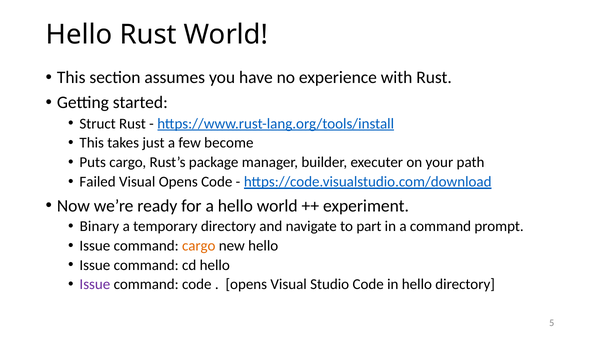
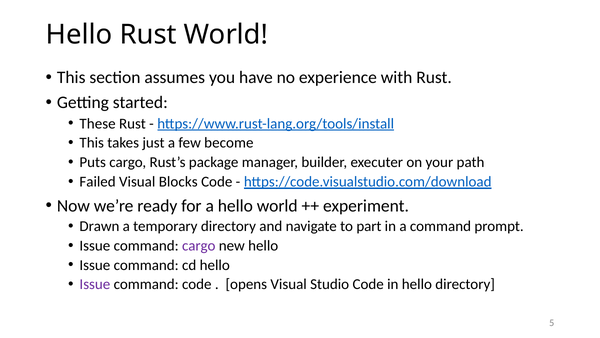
Struct: Struct -> These
Visual Opens: Opens -> Blocks
Binary: Binary -> Drawn
cargo at (199, 245) colour: orange -> purple
